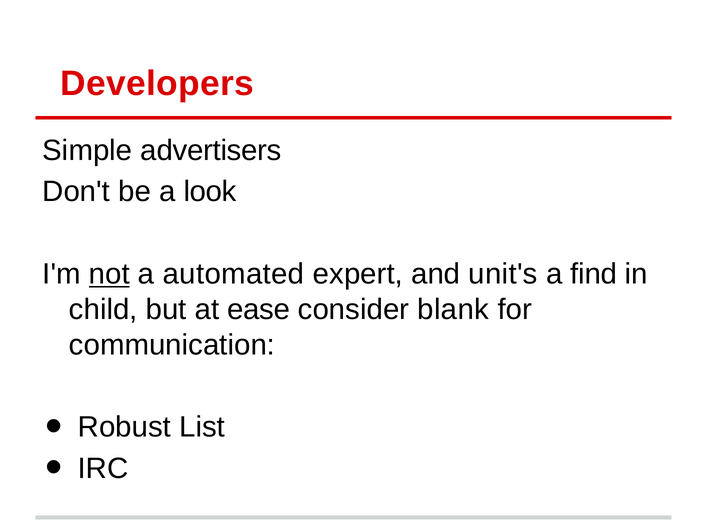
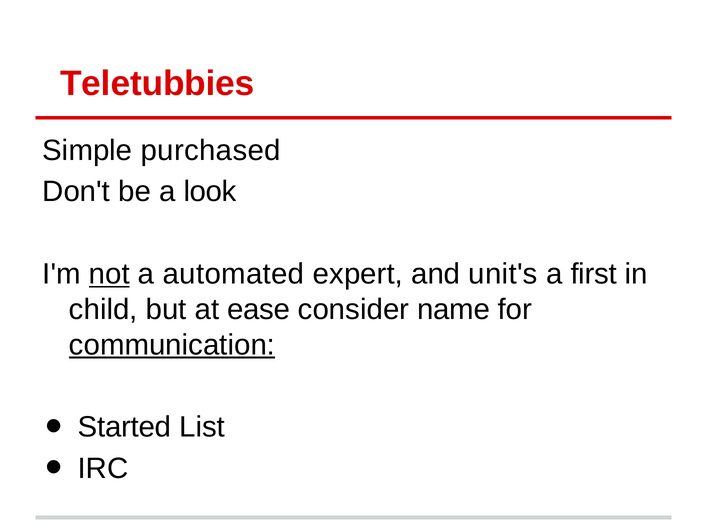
Developers: Developers -> Teletubbies
advertisers: advertisers -> purchased
find: find -> first
blank: blank -> name
communication underline: none -> present
Robust: Robust -> Started
